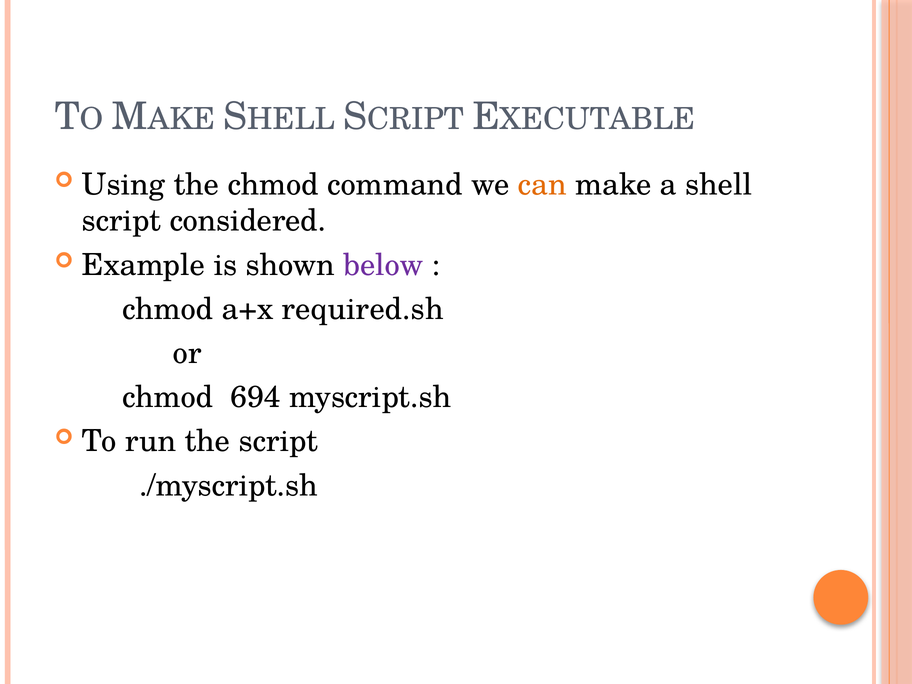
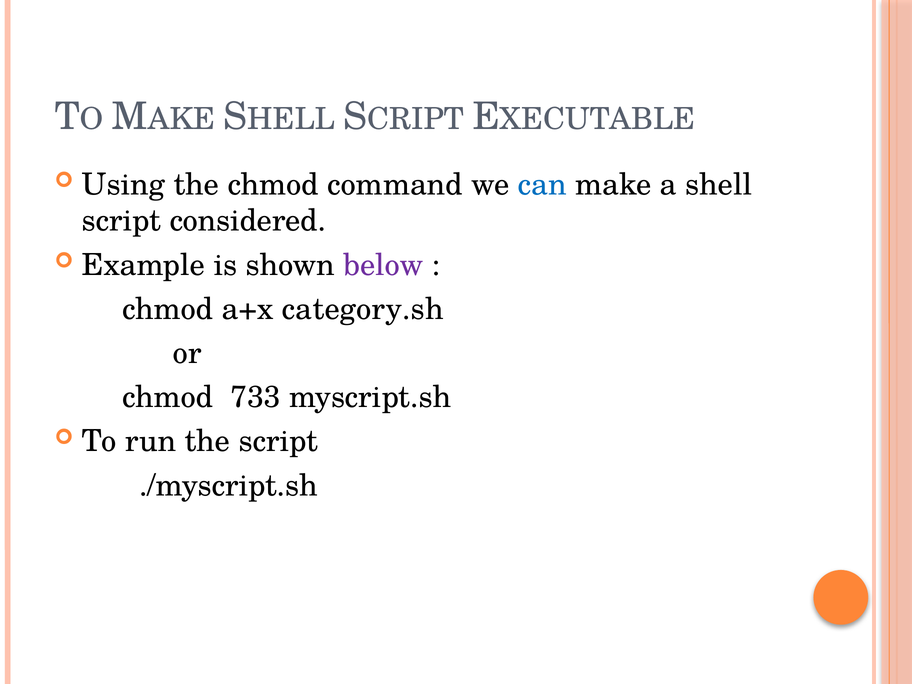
can colour: orange -> blue
required.sh: required.sh -> category.sh
694: 694 -> 733
